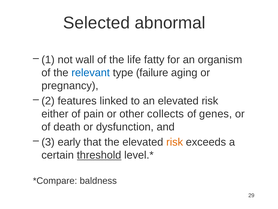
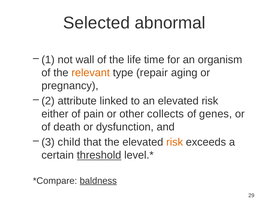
fatty: fatty -> time
relevant colour: blue -> orange
failure: failure -> repair
features: features -> attribute
early: early -> child
baldness underline: none -> present
